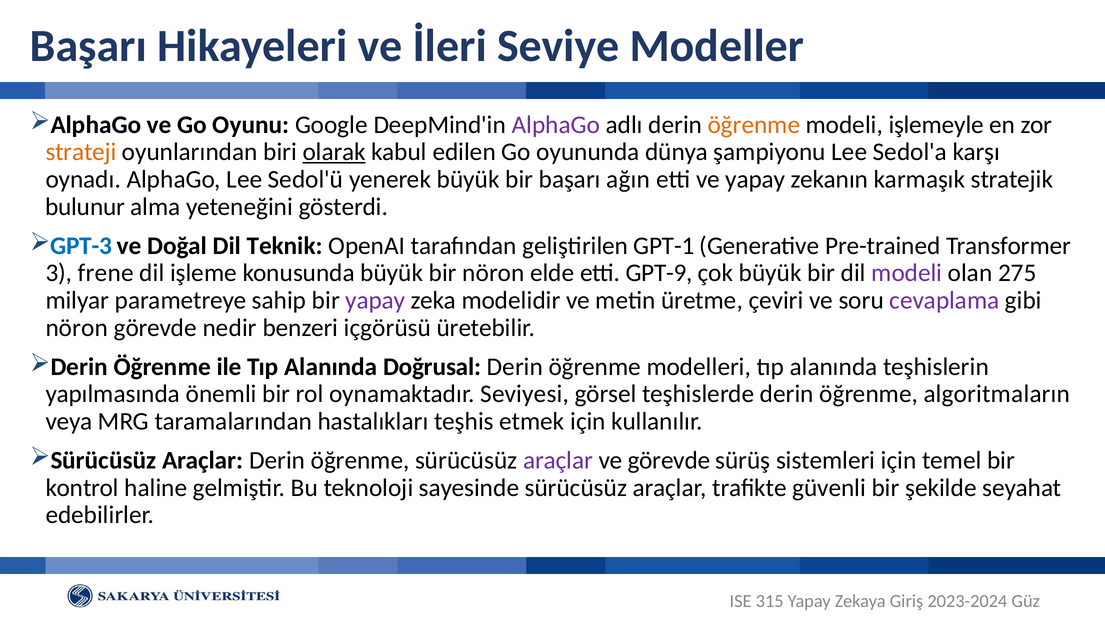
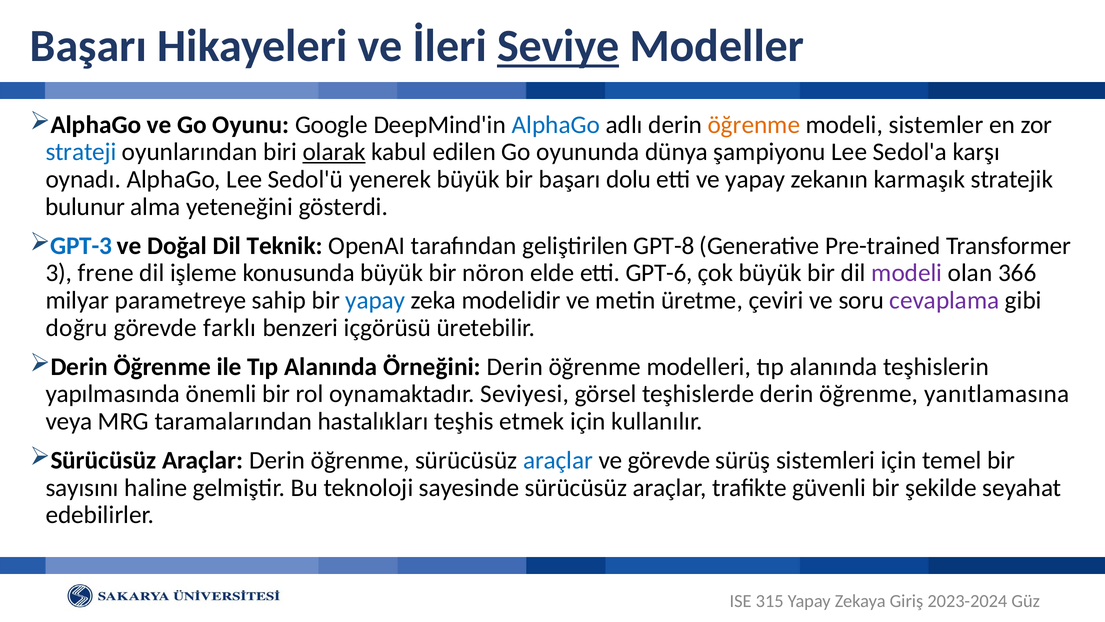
Seviye underline: none -> present
AlphaGo at (556, 125) colour: purple -> blue
işlemeyle: işlemeyle -> sistemler
strateji colour: orange -> blue
ağın: ağın -> dolu
GPT-1: GPT-1 -> GPT-8
GPT-9: GPT-9 -> GPT-6
275: 275 -> 366
yapay at (375, 300) colour: purple -> blue
nöron at (77, 328): nöron -> doğru
nedir: nedir -> farklı
Doğrusal: Doğrusal -> Örneğini
algoritmaların: algoritmaların -> yanıtlamasına
araçlar at (558, 460) colour: purple -> blue
kontrol: kontrol -> sayısını
